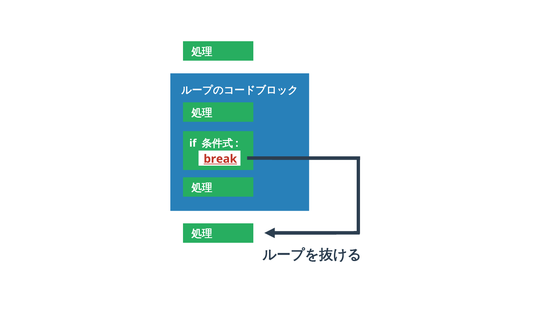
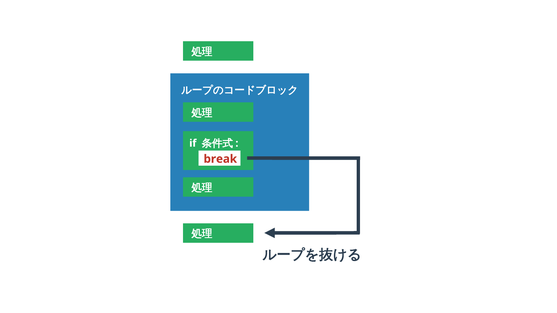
break underline: present -> none
